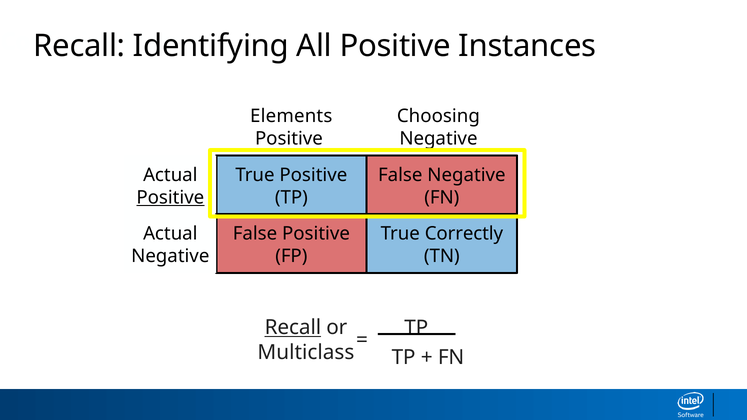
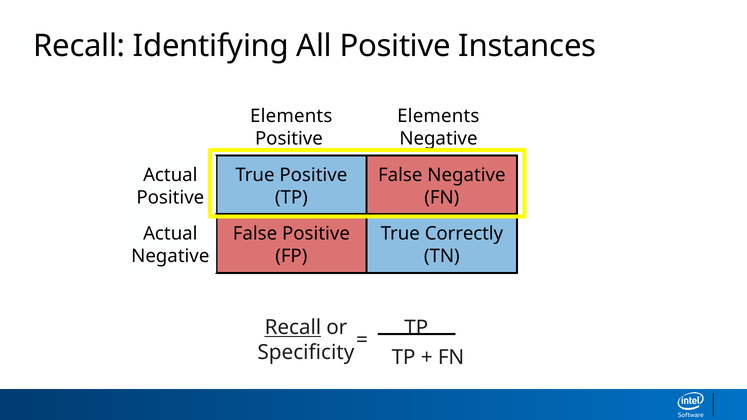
Choosing at (438, 116): Choosing -> Elements
Positive at (170, 197) underline: present -> none
Multiclass: Multiclass -> Specificity
